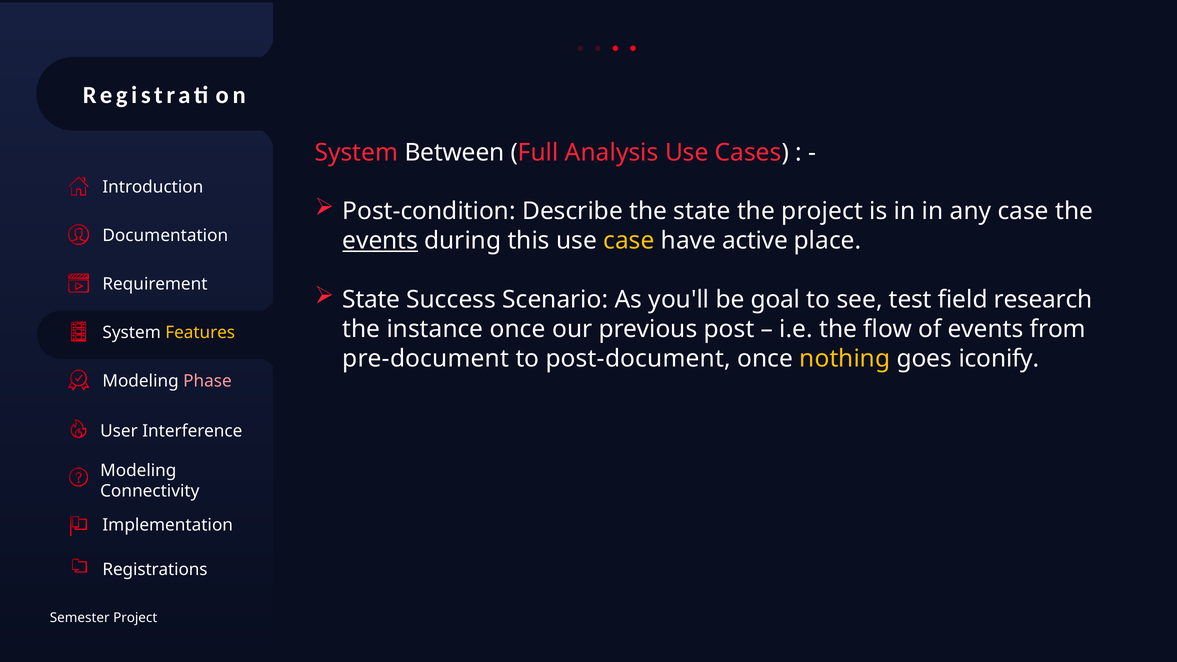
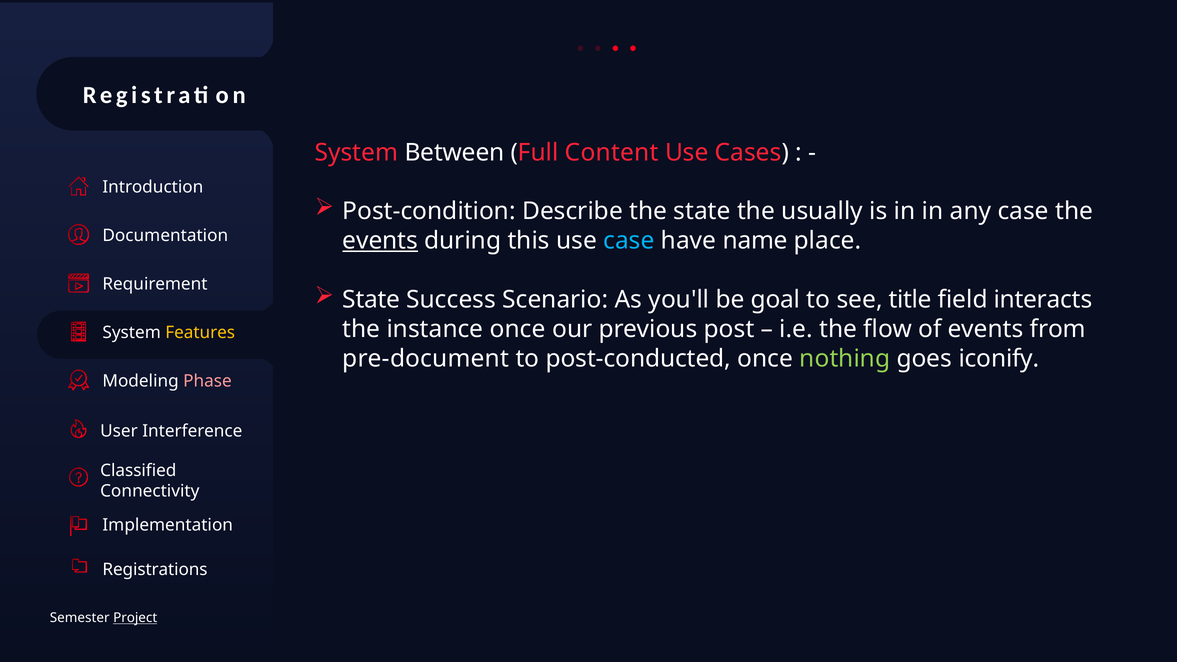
Analysis: Analysis -> Content
the project: project -> usually
case at (629, 241) colour: yellow -> light blue
active: active -> name
test: test -> title
research: research -> interacts
post-document: post-document -> post-conducted
nothing colour: yellow -> light green
Modeling at (138, 470): Modeling -> Classified
Project at (135, 618) underline: none -> present
